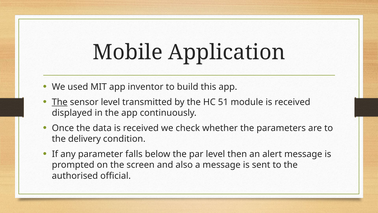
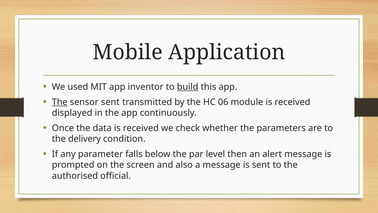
build underline: none -> present
sensor level: level -> sent
51: 51 -> 06
